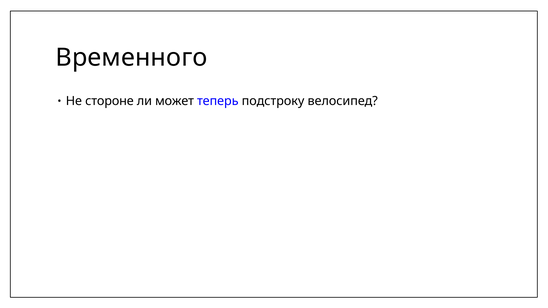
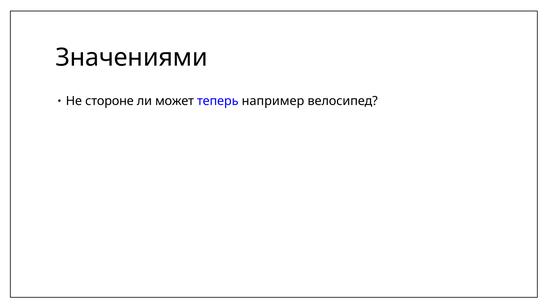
Временного: Временного -> Значениями
подстроку: подстроку -> например
